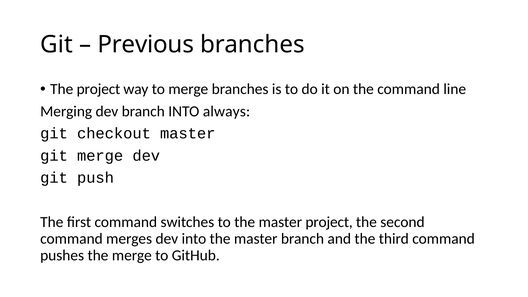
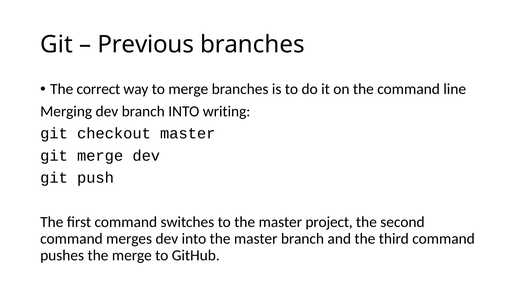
The project: project -> correct
always: always -> writing
